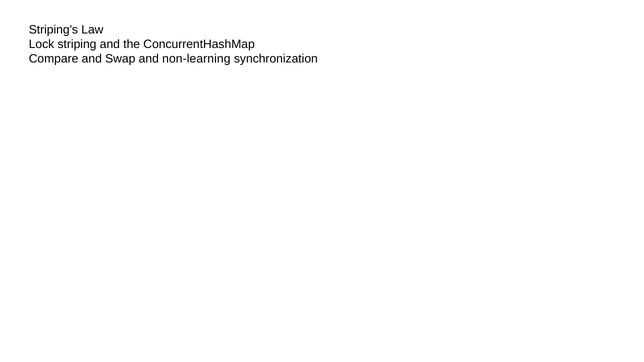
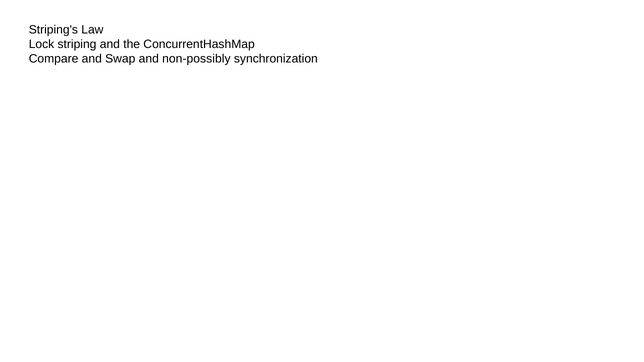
non-learning: non-learning -> non-possibly
